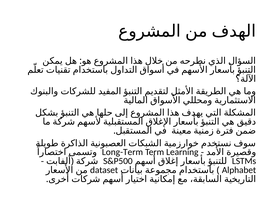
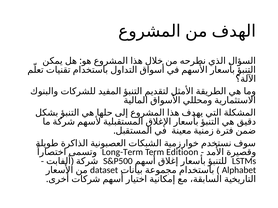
Learning: Learning -> Editioon
